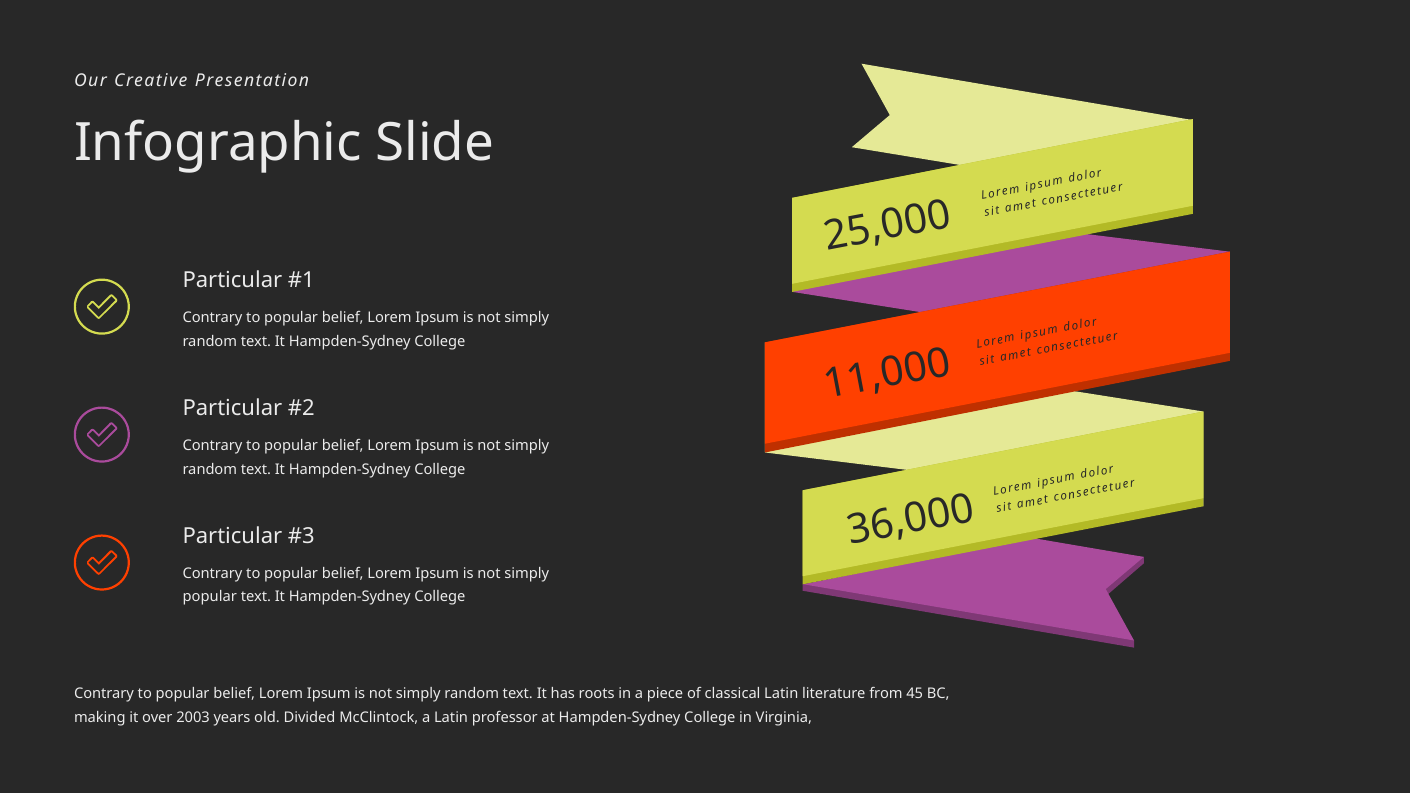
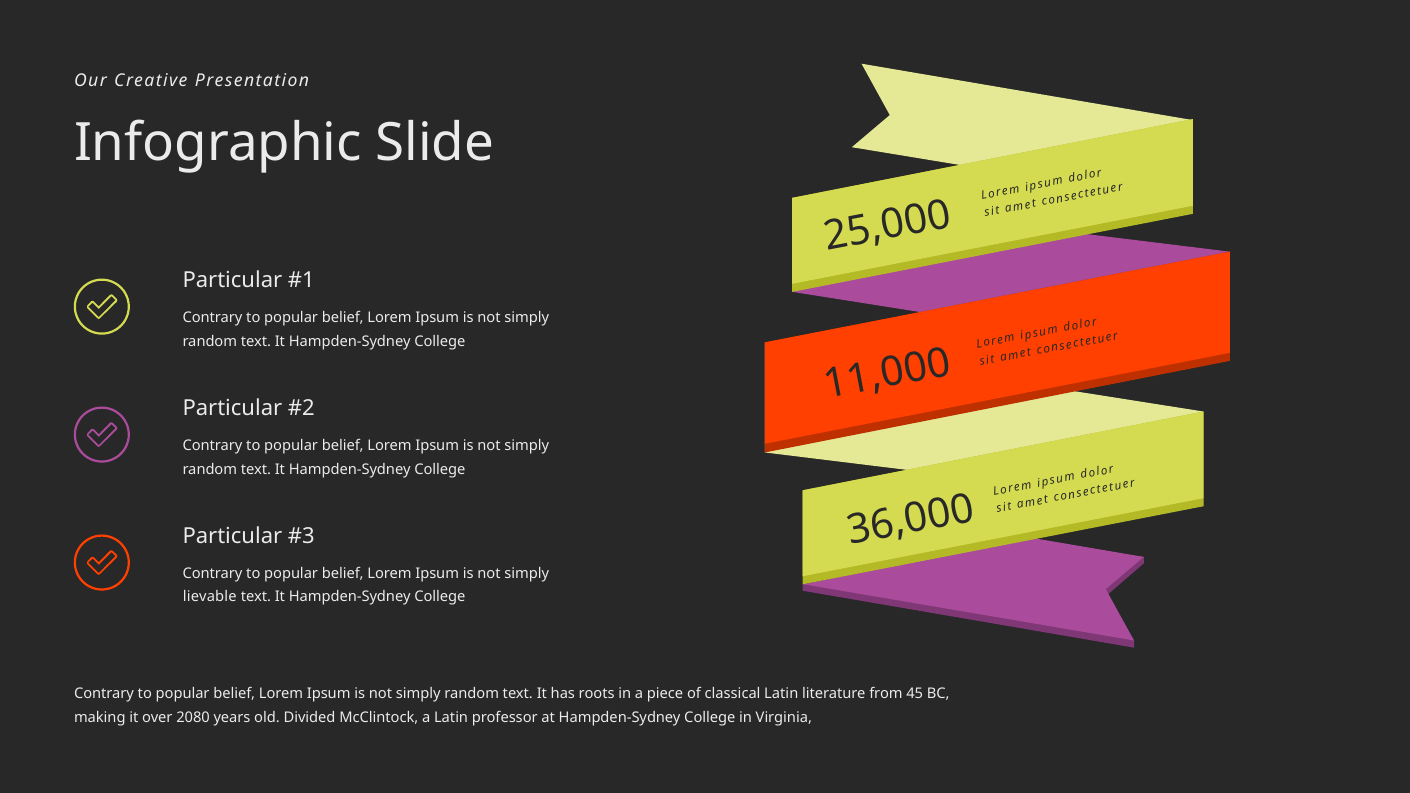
popular at (210, 597): popular -> lievable
2003: 2003 -> 2080
